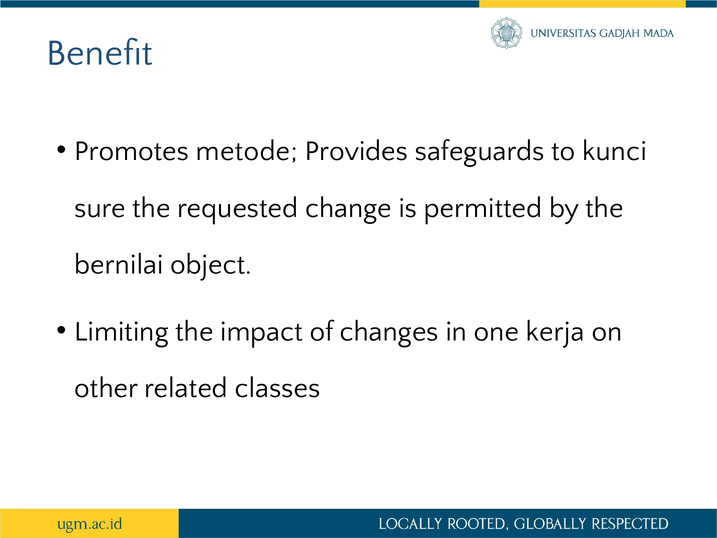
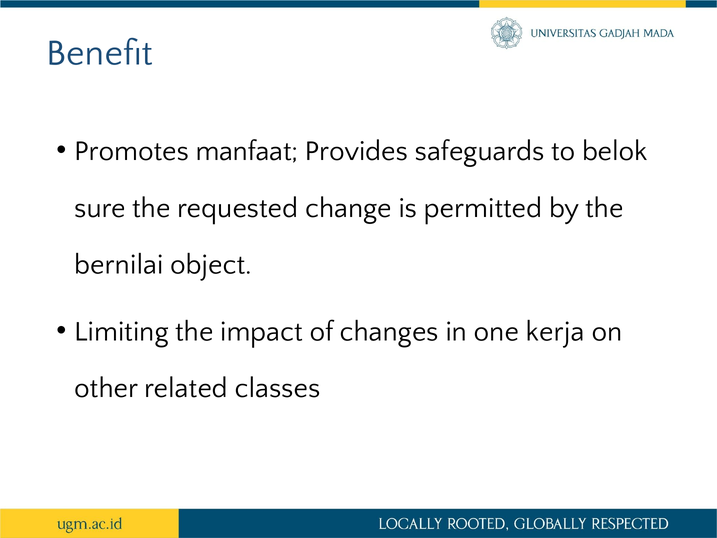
metode: metode -> manfaat
kunci: kunci -> belok
